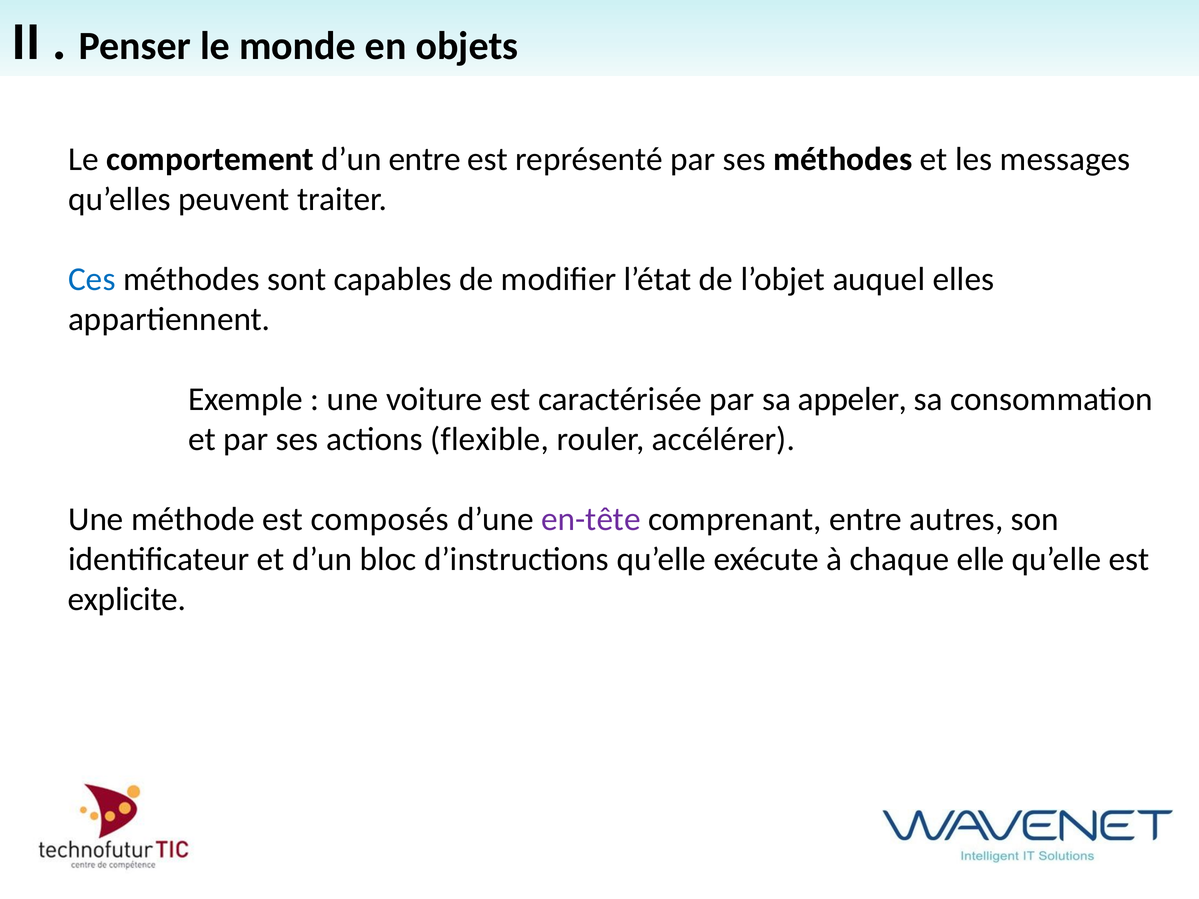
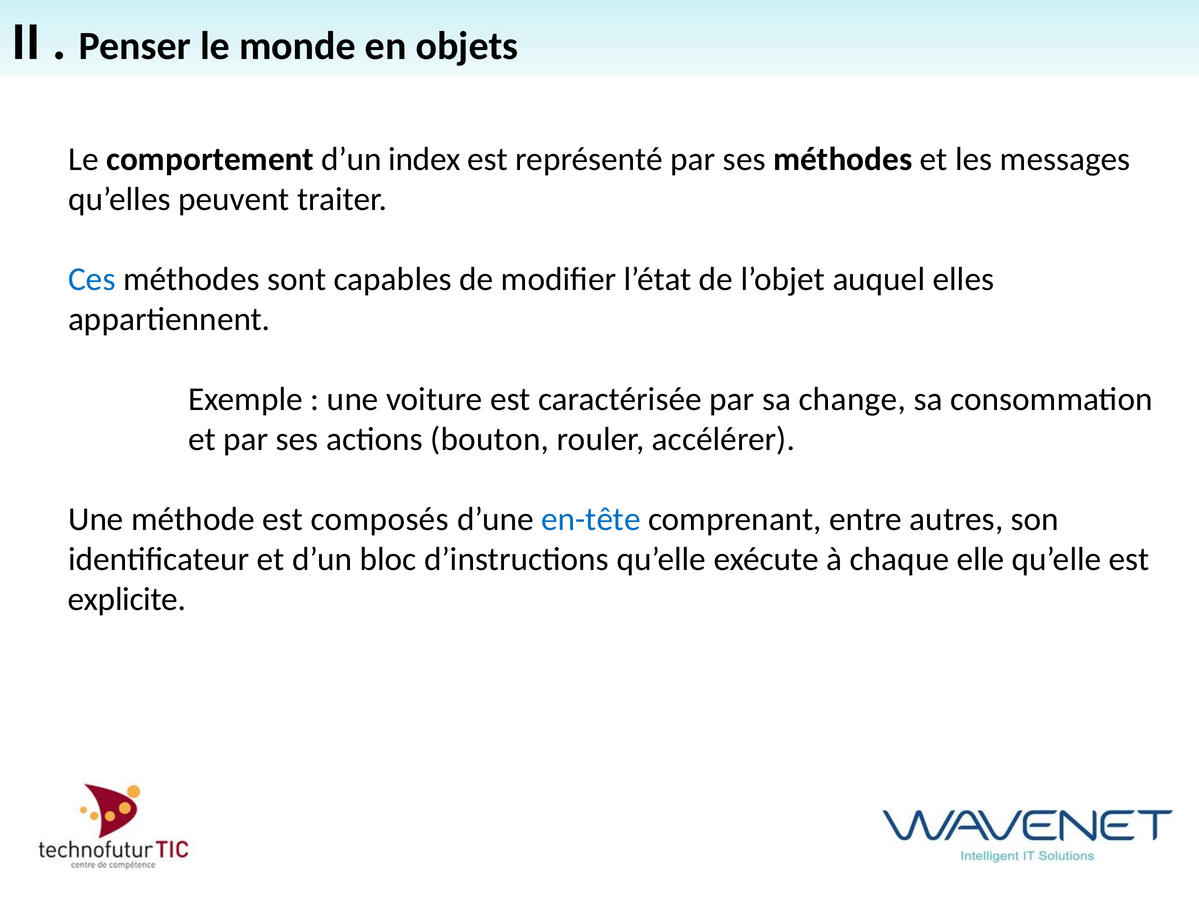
d’un entre: entre -> index
appeler: appeler -> change
flexible: flexible -> bouton
en-tête colour: purple -> blue
